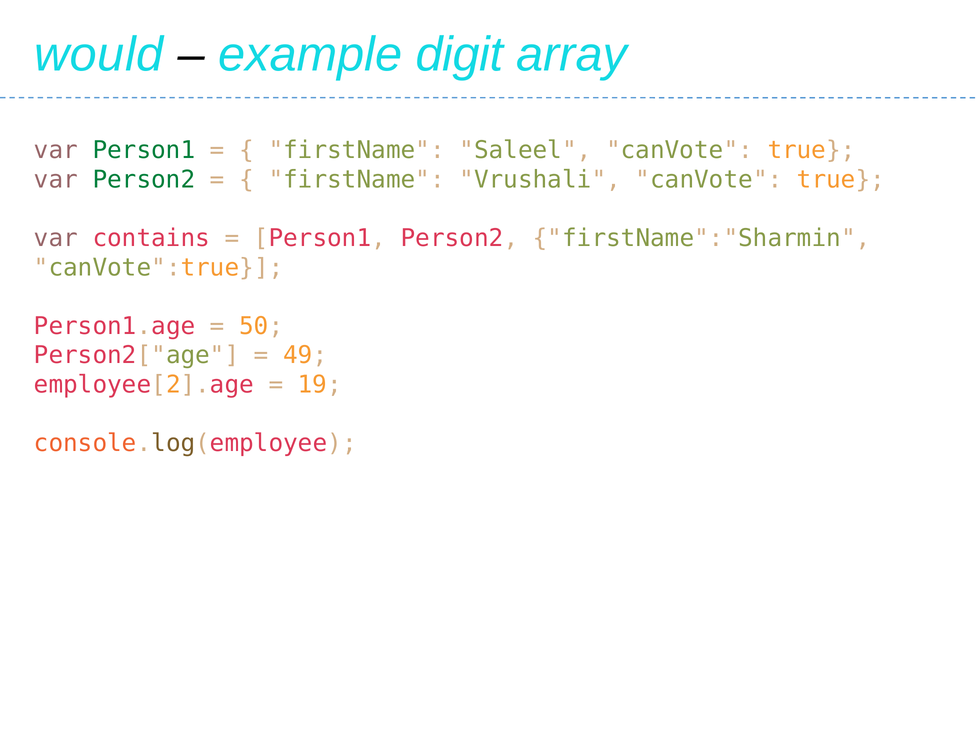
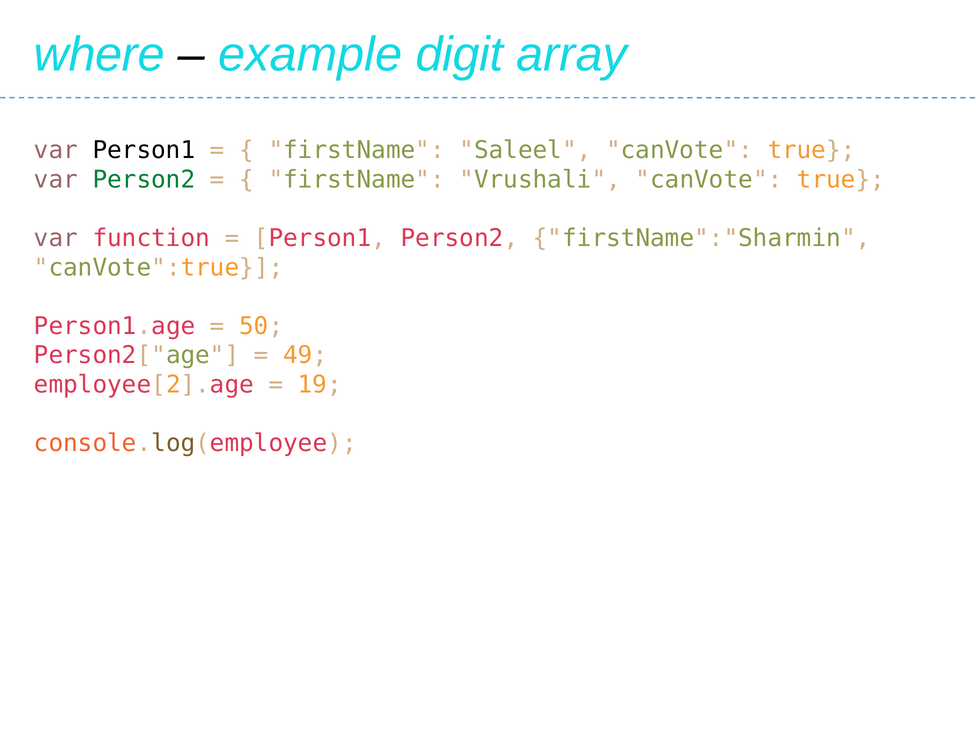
would: would -> where
Person1 at (144, 150) colour: green -> black
contains: contains -> function
